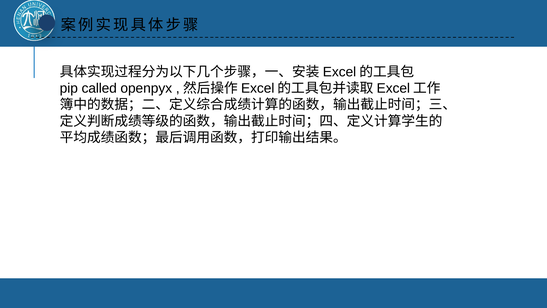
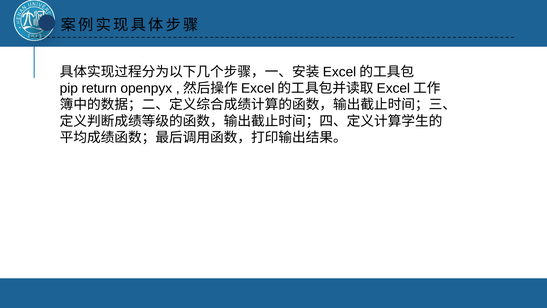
called: called -> return
